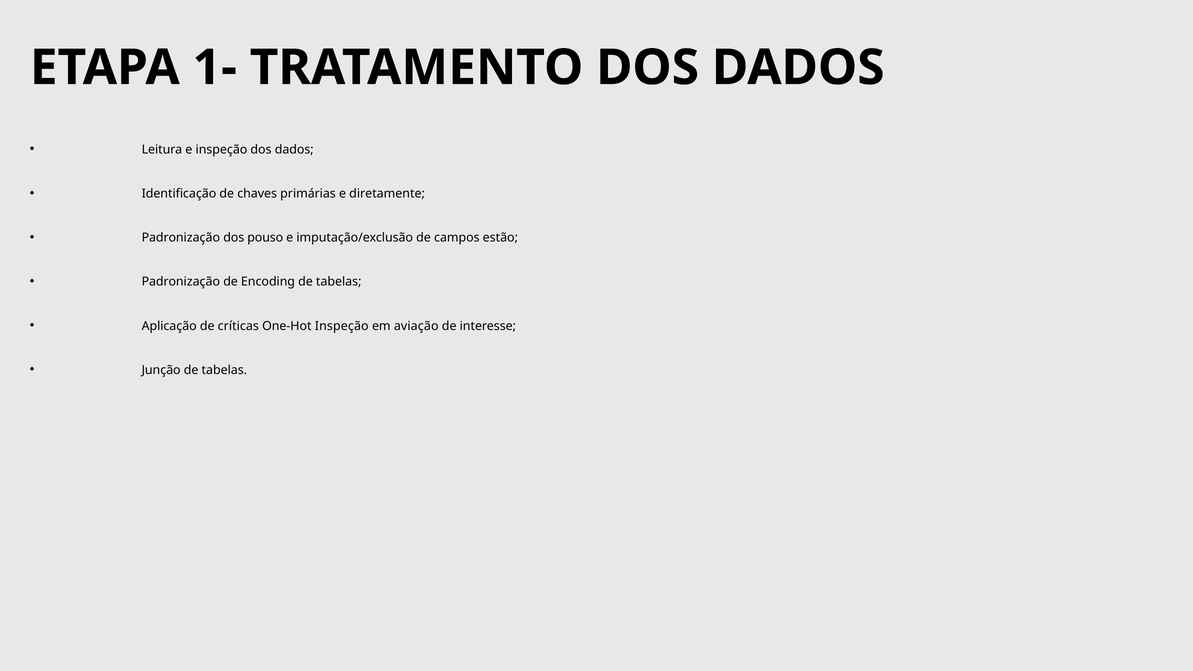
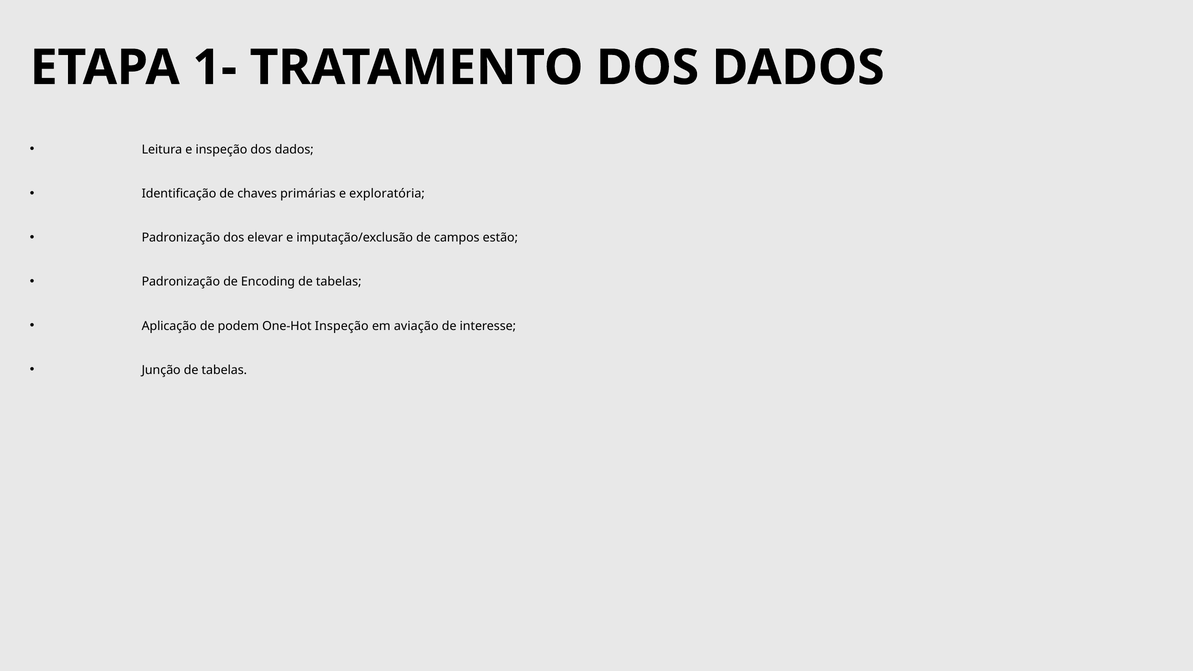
diretamente: diretamente -> exploratória
pouso: pouso -> elevar
críticas: críticas -> podem
